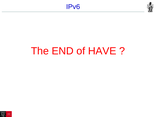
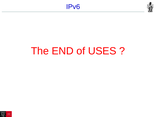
HAVE: HAVE -> USES
